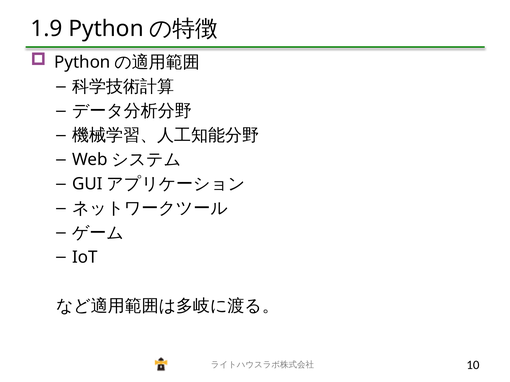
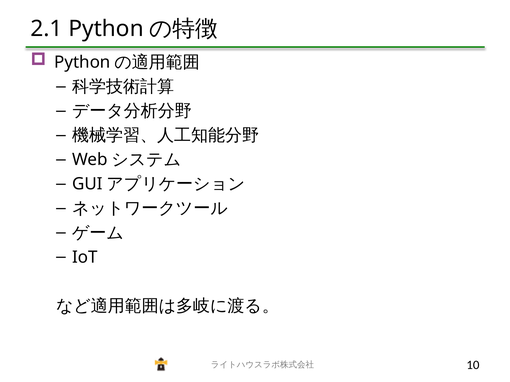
1.9: 1.9 -> 2.1
